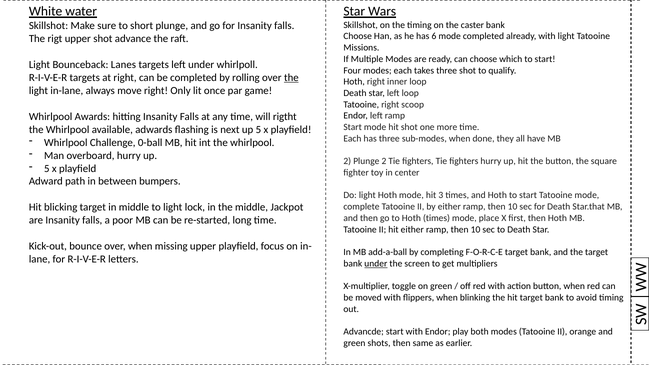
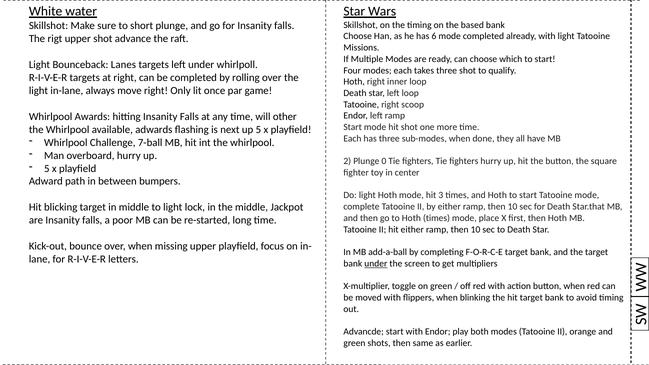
caster: caster -> based
the at (291, 78) underline: present -> none
rigtht: rigtht -> other
0-ball: 0-ball -> 7-ball
Plunge 2: 2 -> 0
